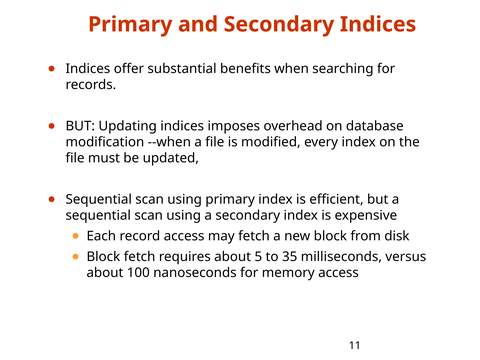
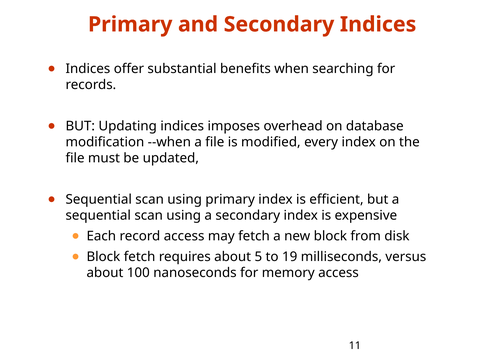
35: 35 -> 19
